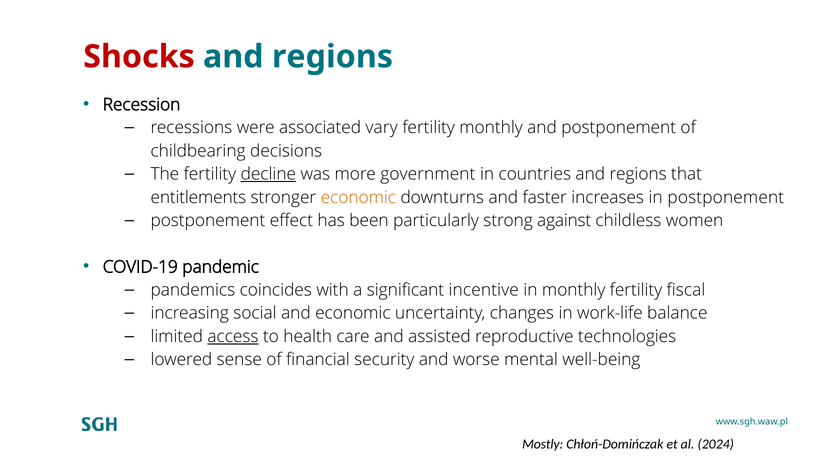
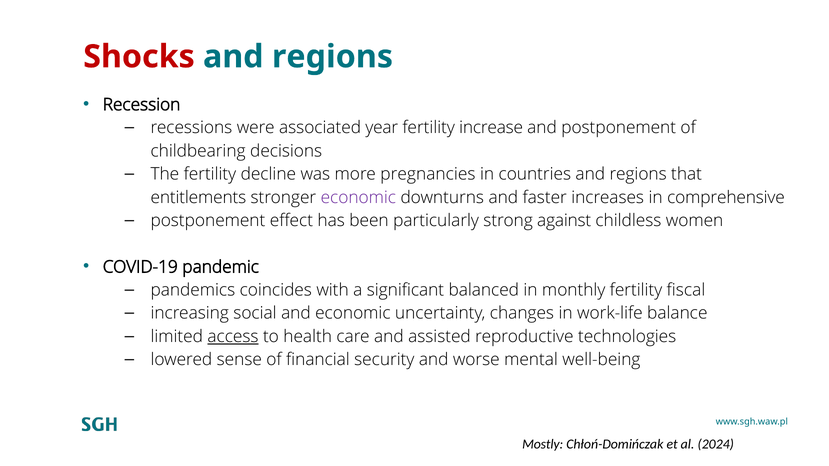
vary: vary -> year
fertility monthly: monthly -> increase
decline underline: present -> none
government: government -> pregnancies
economic at (358, 197) colour: orange -> purple
in postponement: postponement -> comprehensive
incentive: incentive -> balanced
